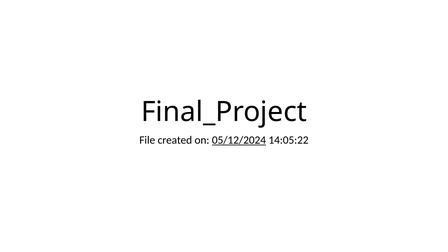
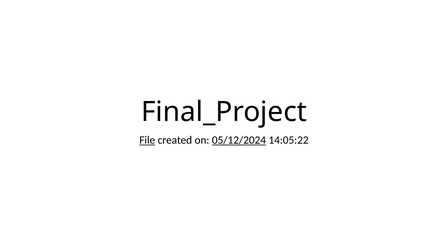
File underline: none -> present
